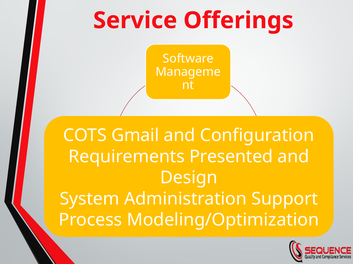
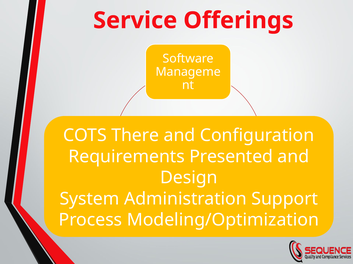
Gmail: Gmail -> There
